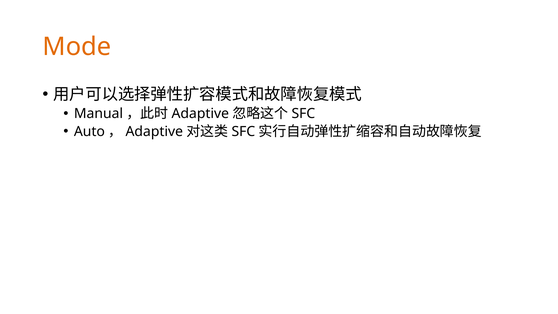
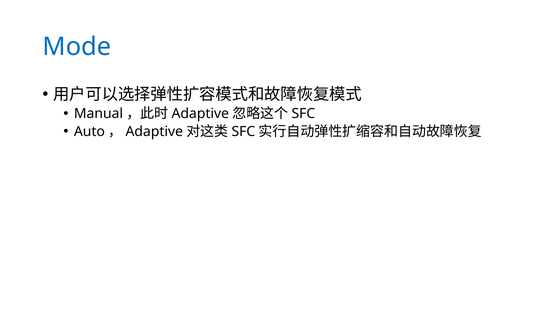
Mode colour: orange -> blue
